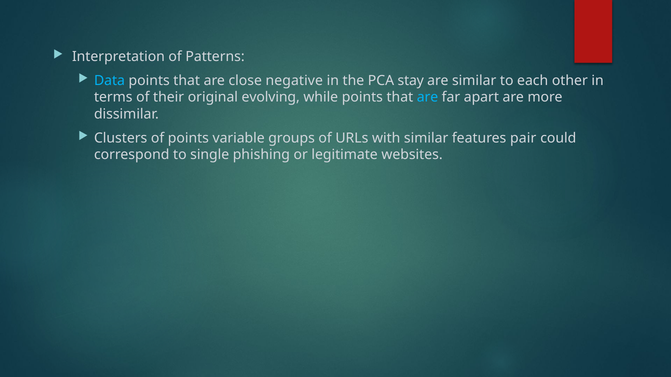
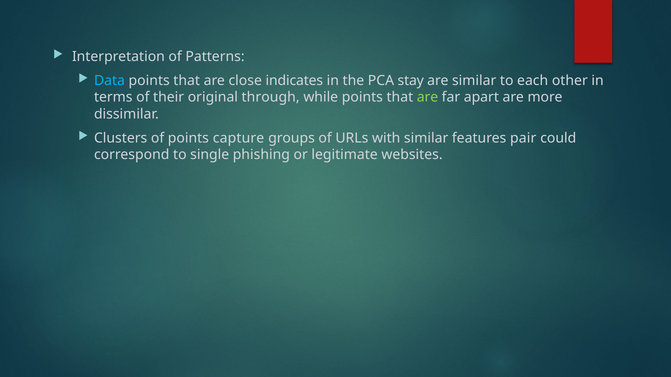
negative: negative -> indicates
evolving: evolving -> through
are at (428, 97) colour: light blue -> light green
variable: variable -> capture
